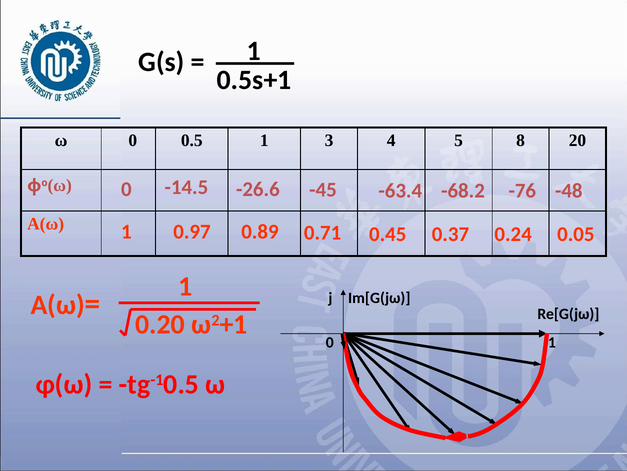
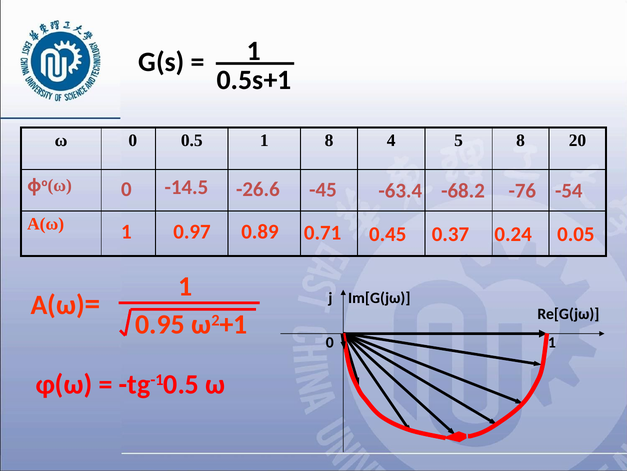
1 3: 3 -> 8
-48: -48 -> -54
0.20: 0.20 -> 0.95
